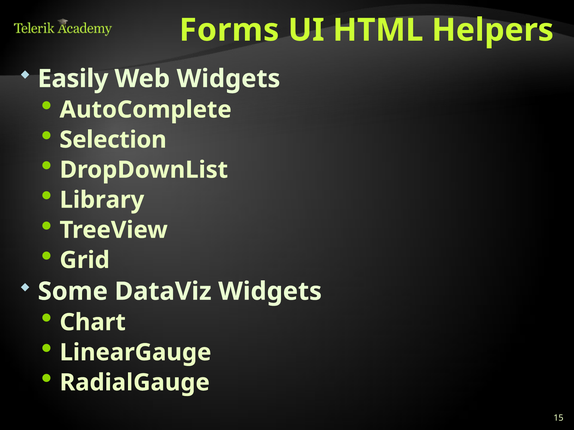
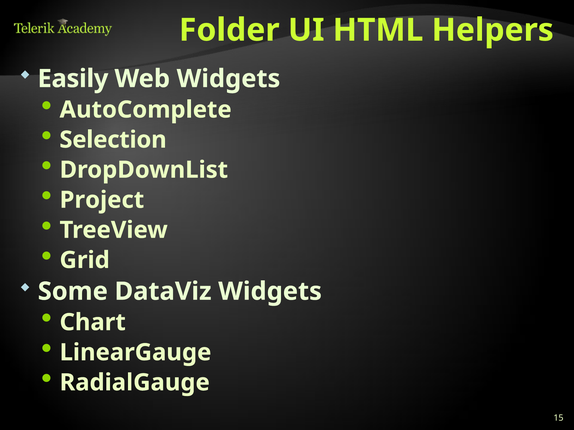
Forms: Forms -> Folder
Library: Library -> Project
